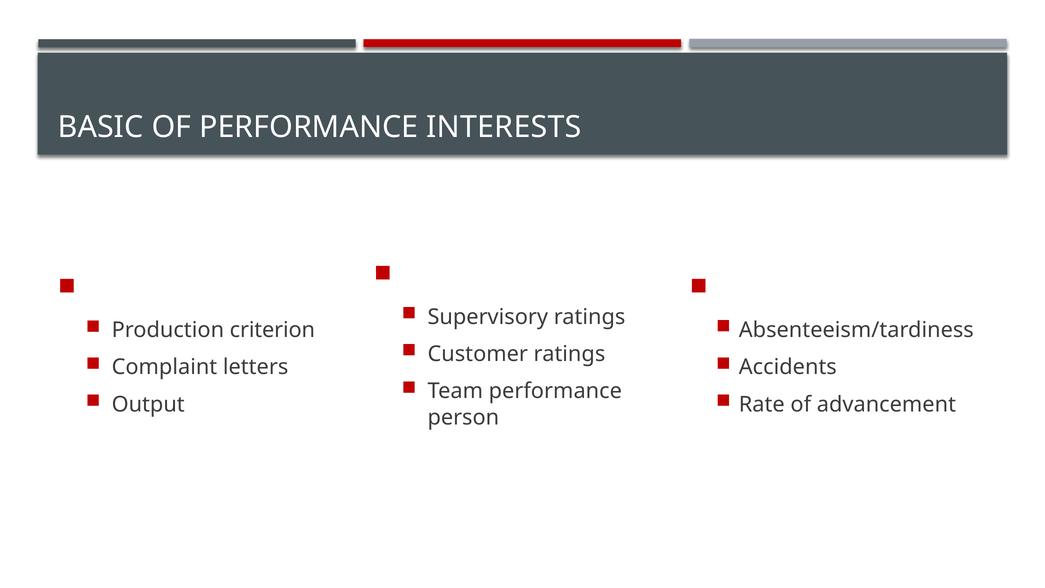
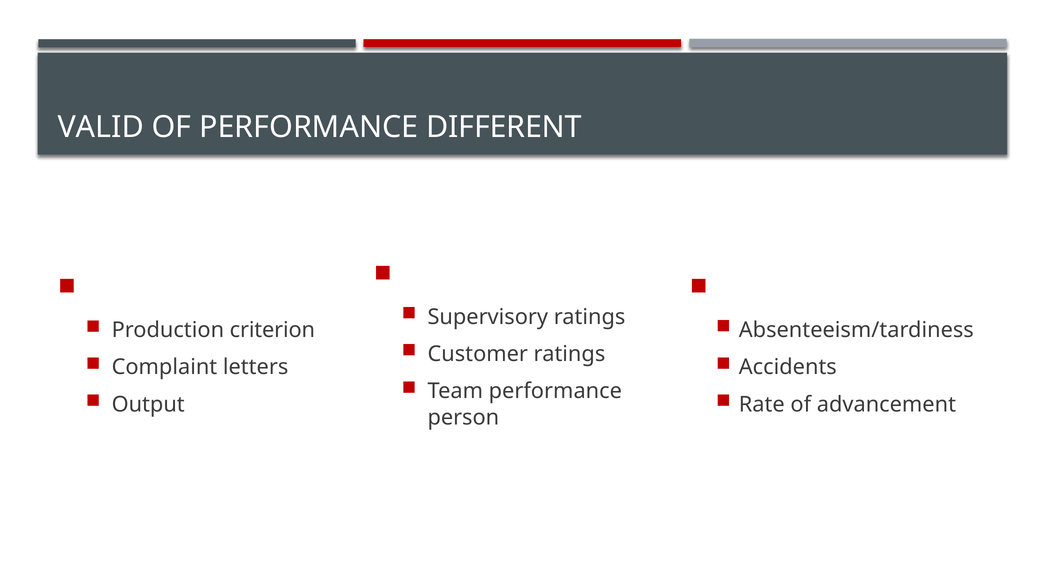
BASIC: BASIC -> VALID
INTERESTS: INTERESTS -> DIFFERENT
